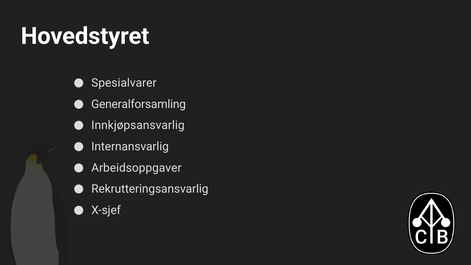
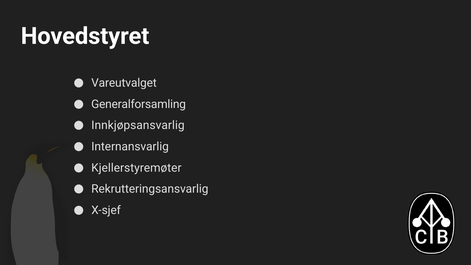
Spesialvarer: Spesialvarer -> Vareutvalget
Arbeidsoppgaver: Arbeidsoppgaver -> Kjellerstyremøter
